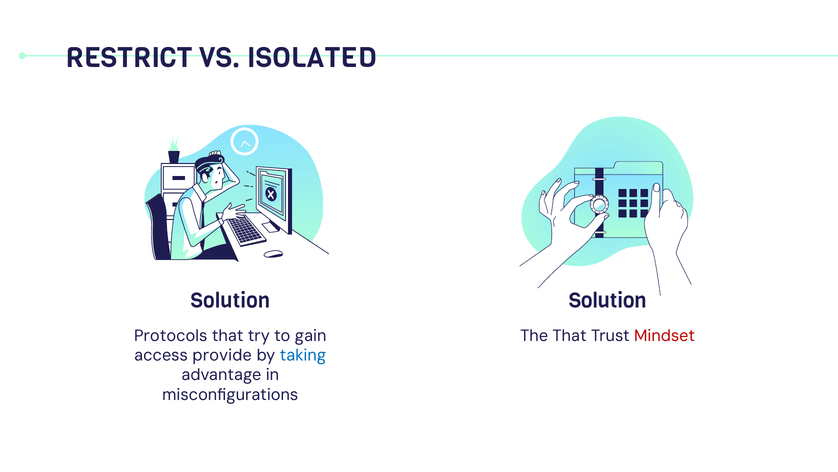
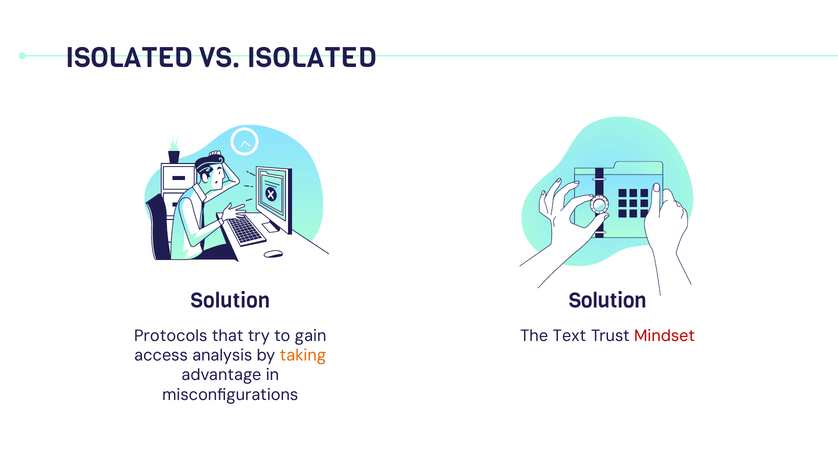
RESTRICT at (129, 58): RESTRICT -> ISOLATED
The That: That -> Text
provide: provide -> analysis
taking colour: blue -> orange
